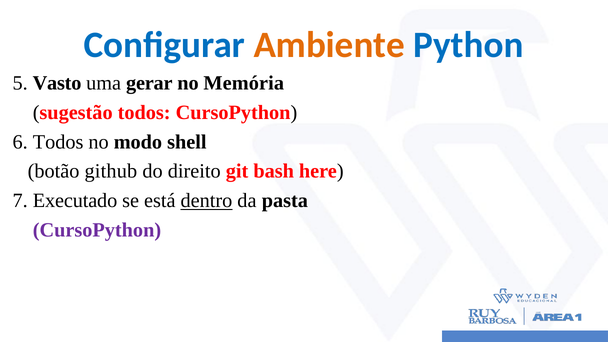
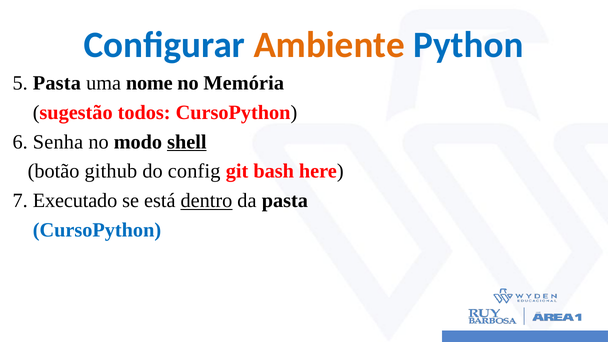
5 Vasto: Vasto -> Pasta
gerar: gerar -> nome
6 Todos: Todos -> Senha
shell underline: none -> present
direito: direito -> config
CursoPython at (97, 230) colour: purple -> blue
